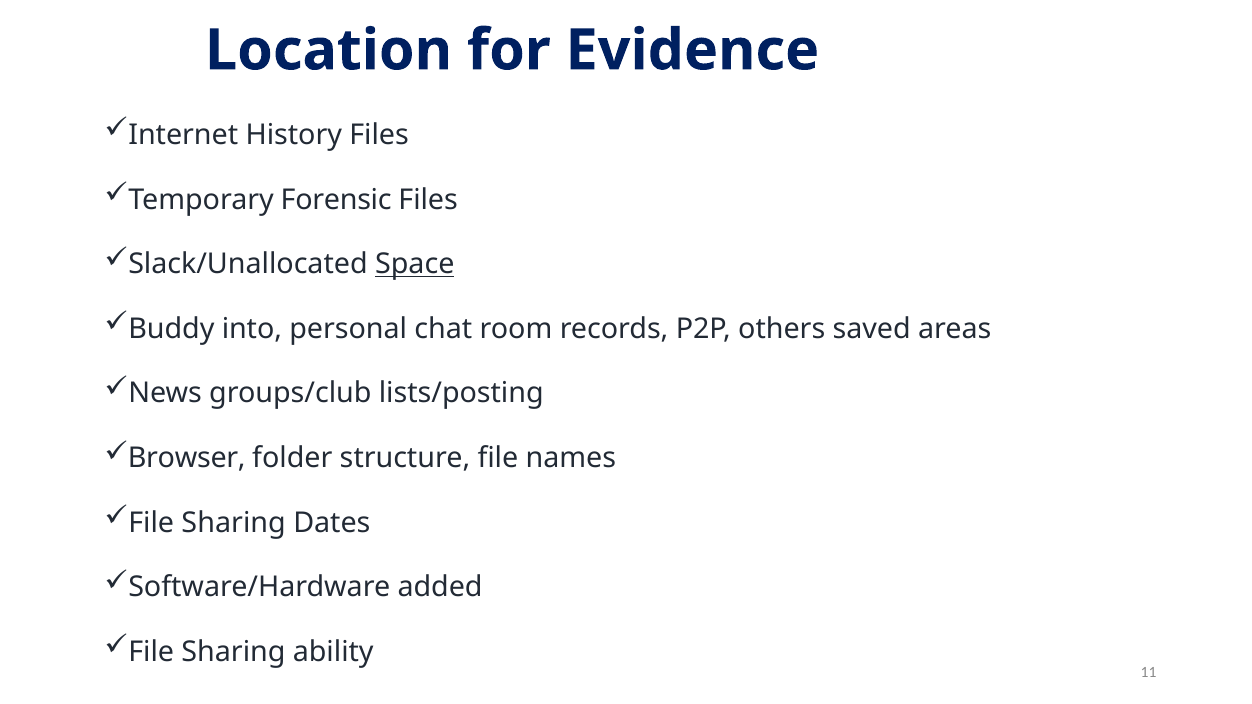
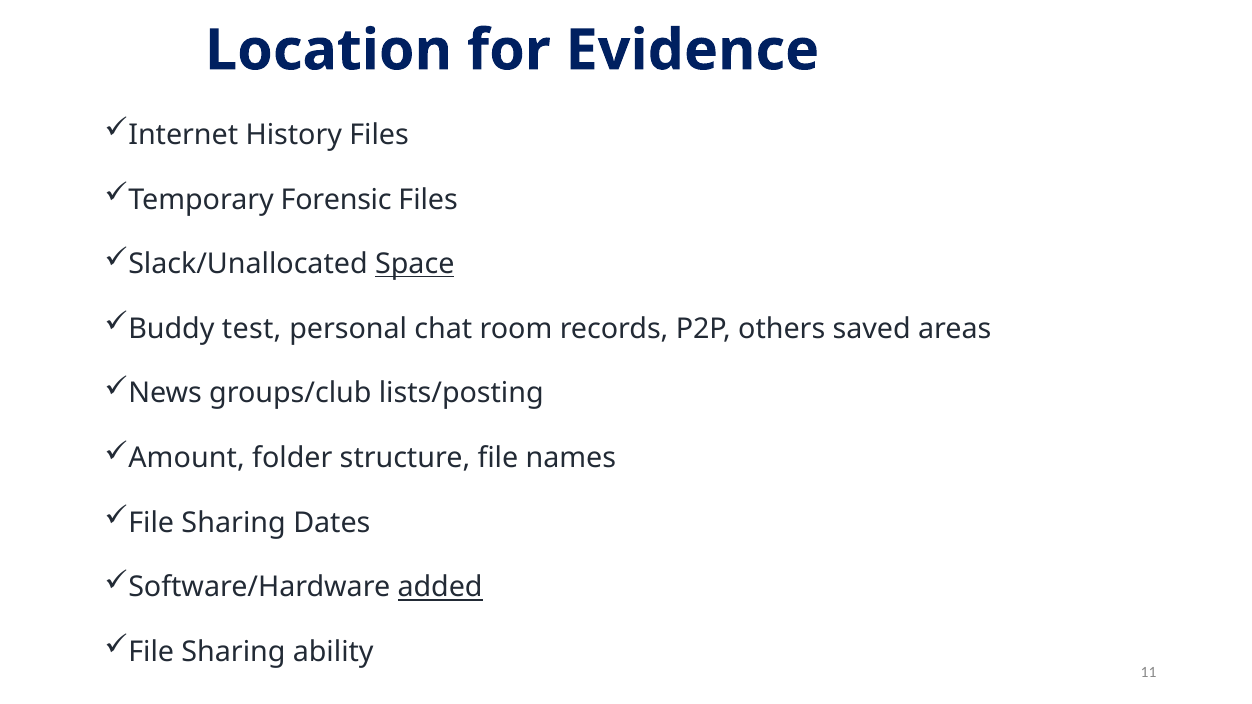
into: into -> test
Browser: Browser -> Amount
added underline: none -> present
